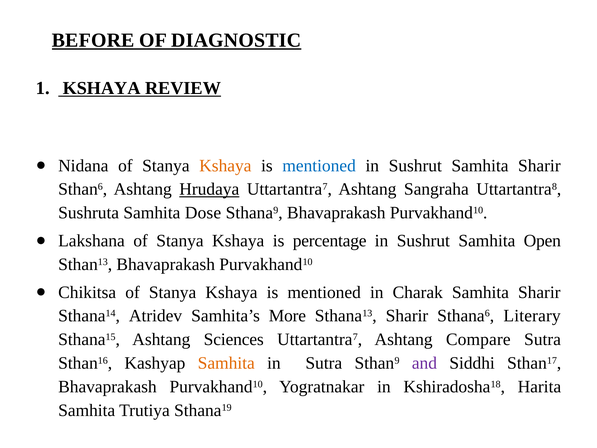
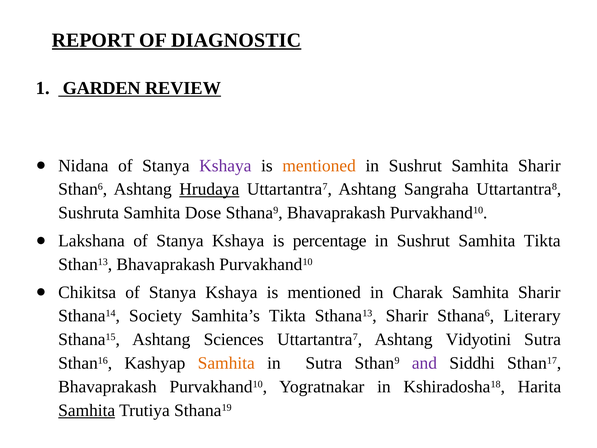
BEFORE: BEFORE -> REPORT
KSHAYA at (102, 88): KSHAYA -> GARDEN
Kshaya at (225, 166) colour: orange -> purple
mentioned at (319, 166) colour: blue -> orange
Samhita Open: Open -> Tikta
Atridev: Atridev -> Society
Samhita’s More: More -> Tikta
Compare: Compare -> Vidyotini
Samhita at (87, 410) underline: none -> present
